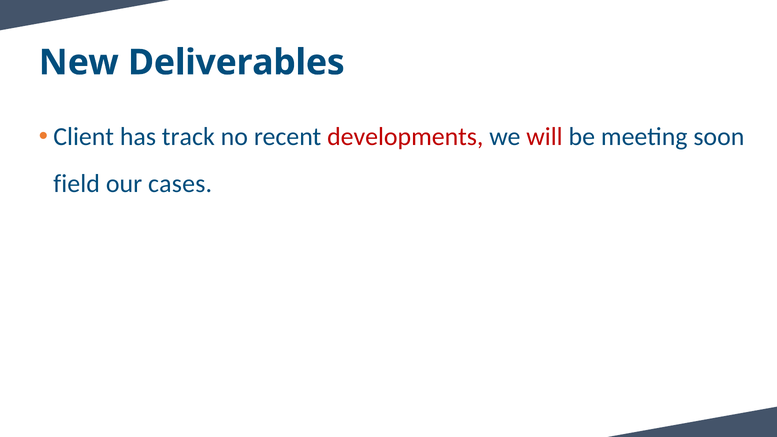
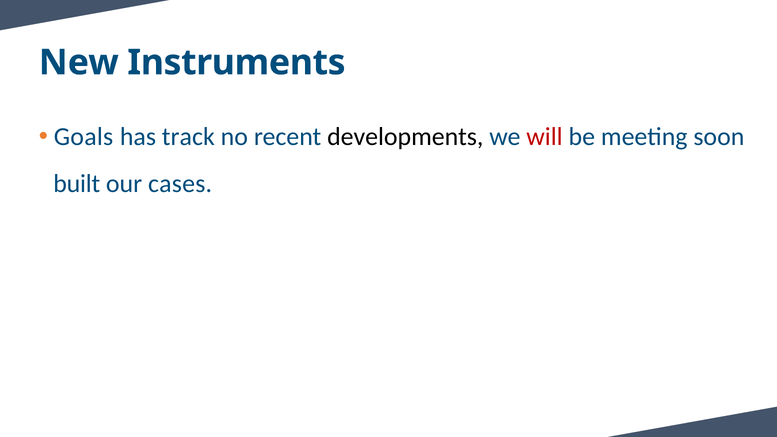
Deliverables: Deliverables -> Instruments
Client: Client -> Goals
developments colour: red -> black
field: field -> built
